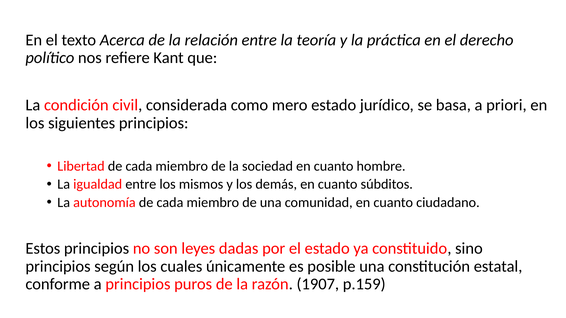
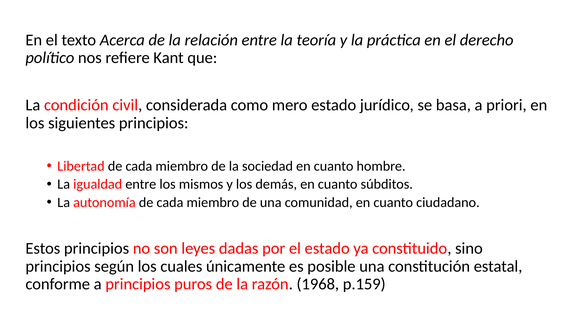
1907: 1907 -> 1968
